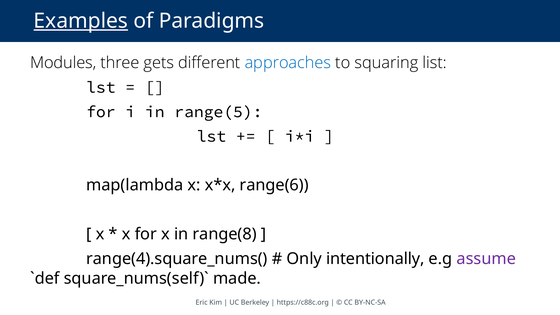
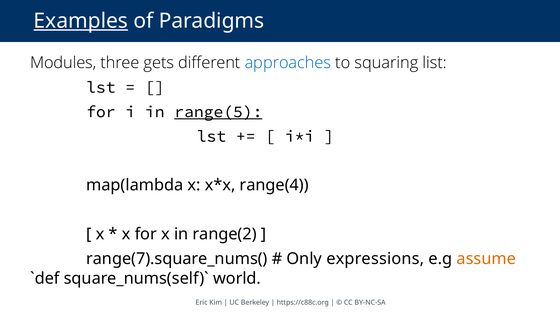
range(5 underline: none -> present
range(6: range(6 -> range(4
range(8: range(8 -> range(2
range(4).square_nums(: range(4).square_nums( -> range(7).square_nums(
intentionally: intentionally -> expressions
assume colour: purple -> orange
made: made -> world
